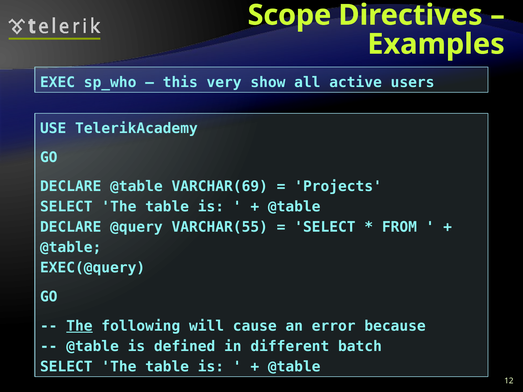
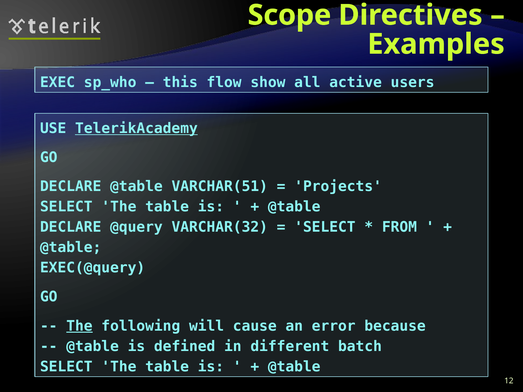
very: very -> flow
TelerikAcademy underline: none -> present
VARCHAR(69: VARCHAR(69 -> VARCHAR(51
VARCHAR(55: VARCHAR(55 -> VARCHAR(32
